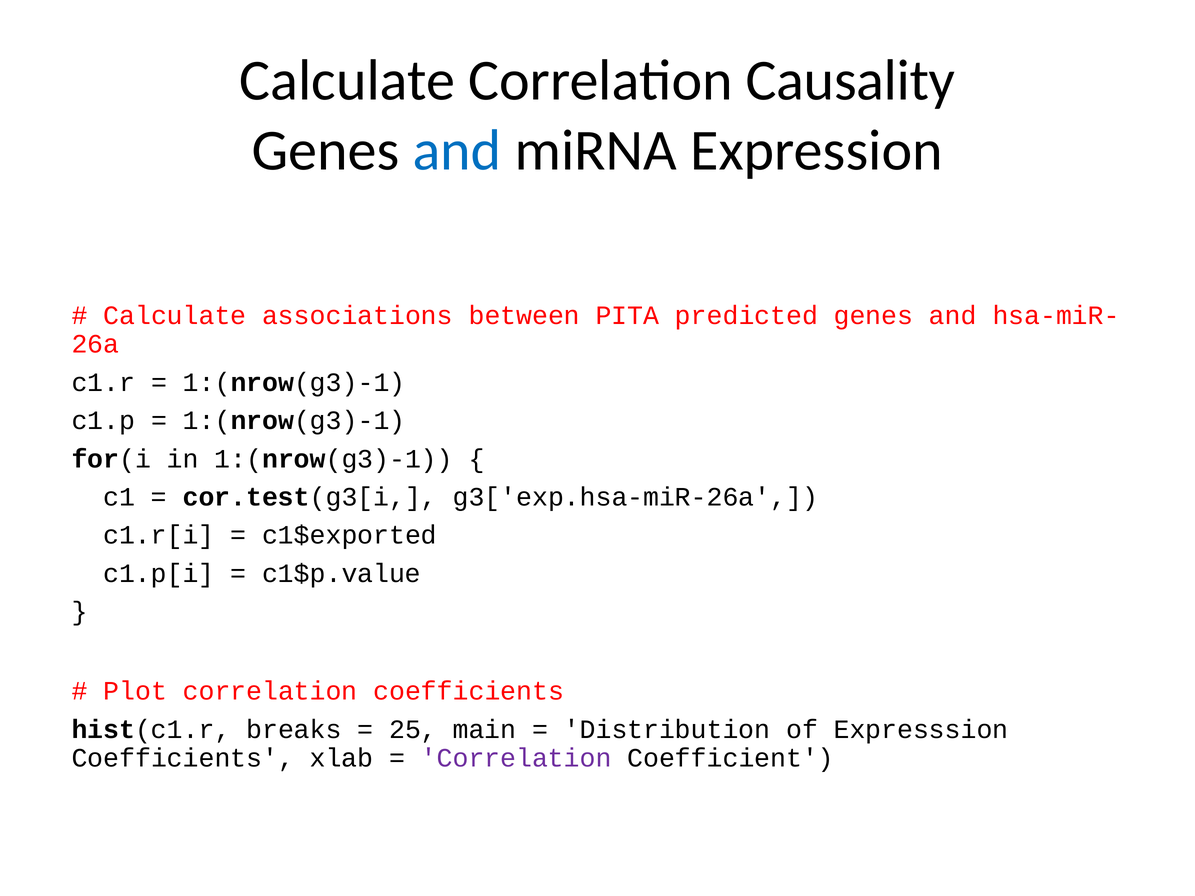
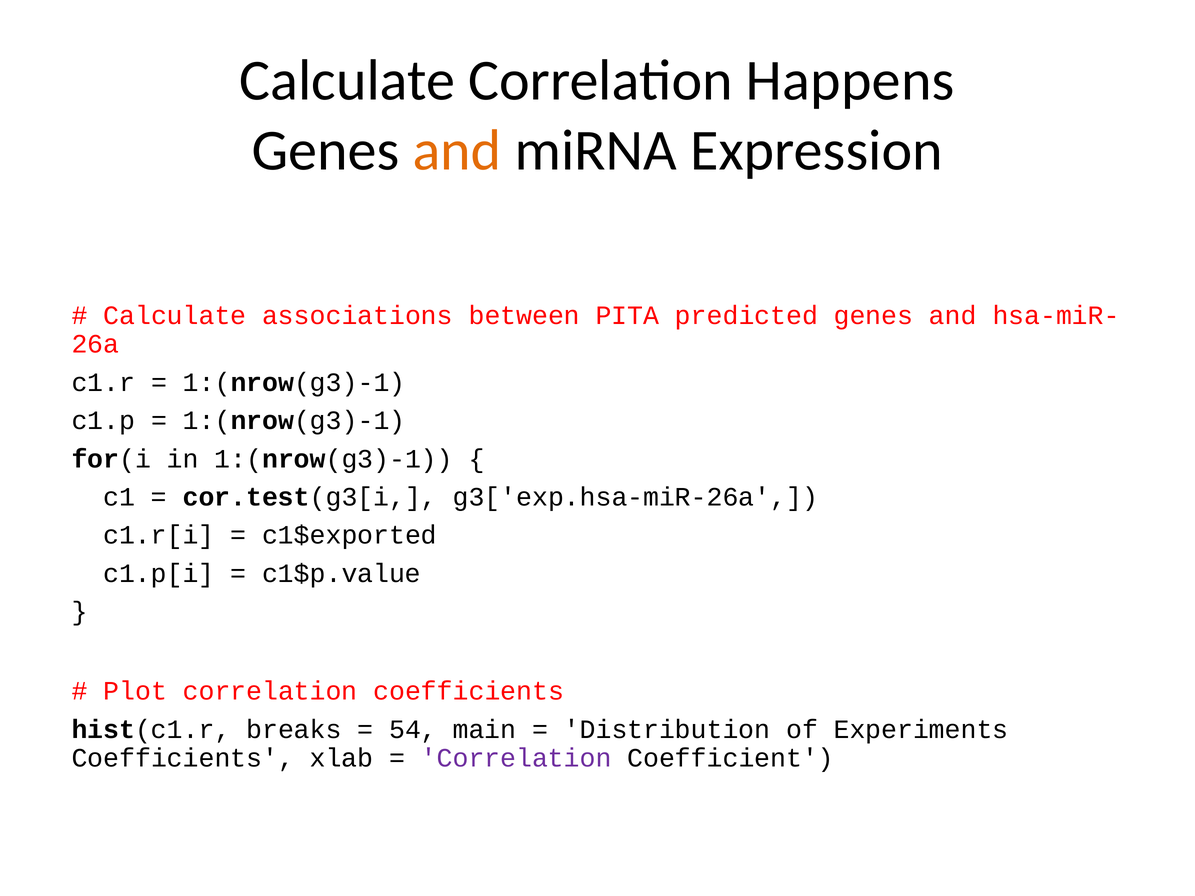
Causality: Causality -> Happens
and at (457, 150) colour: blue -> orange
25: 25 -> 54
Expresssion: Expresssion -> Experiments
